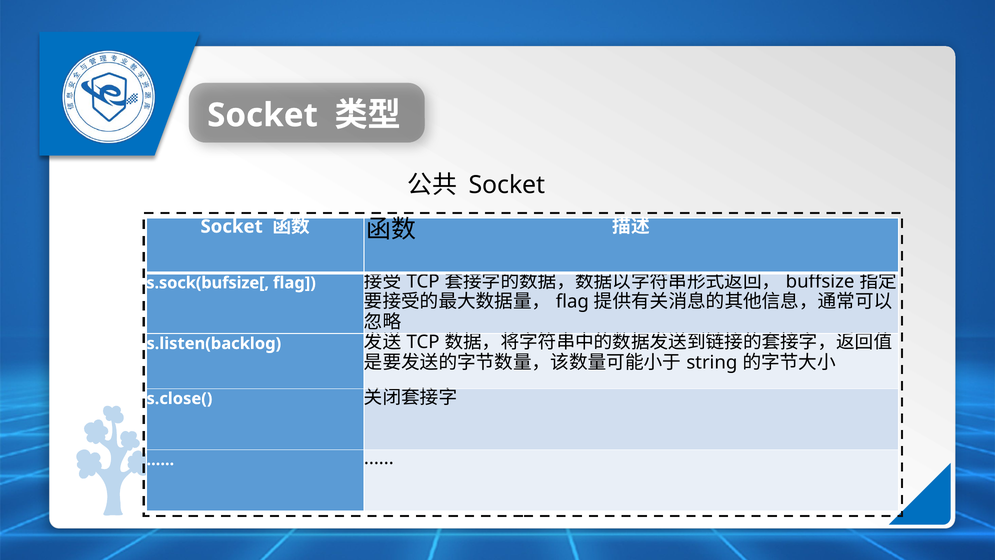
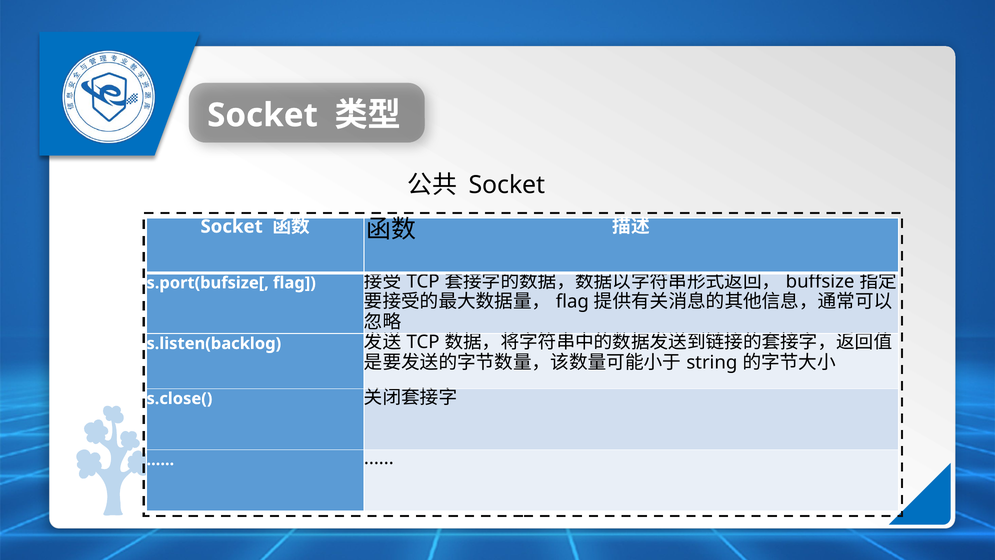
s.sock(bufsize[: s.sock(bufsize[ -> s.port(bufsize[
